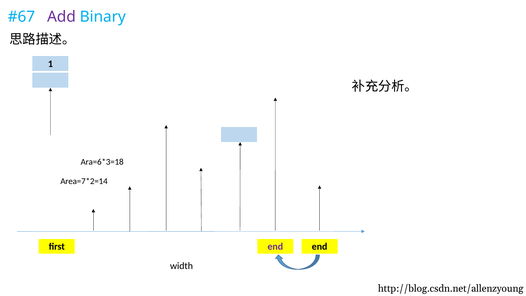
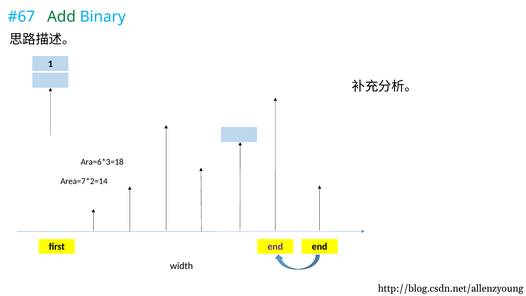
Add colour: purple -> green
